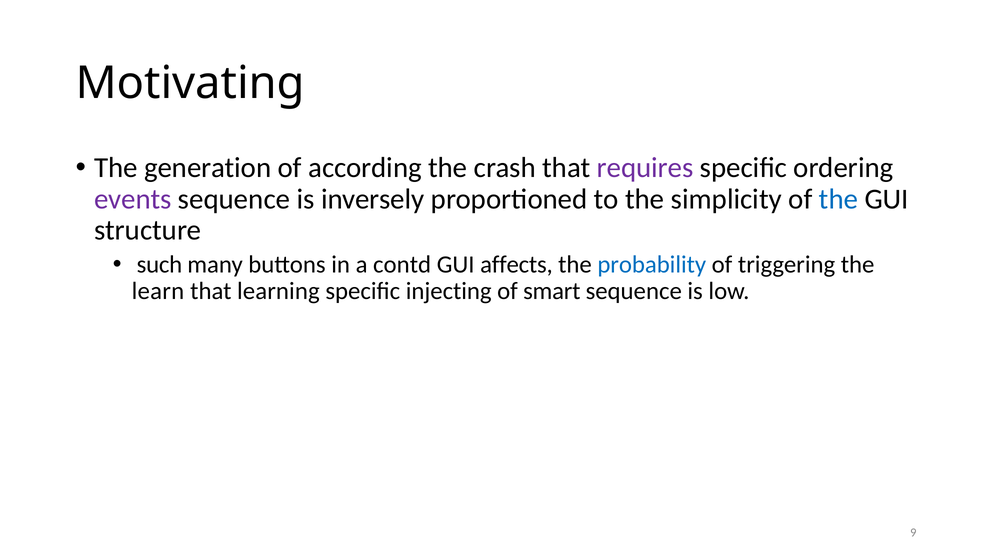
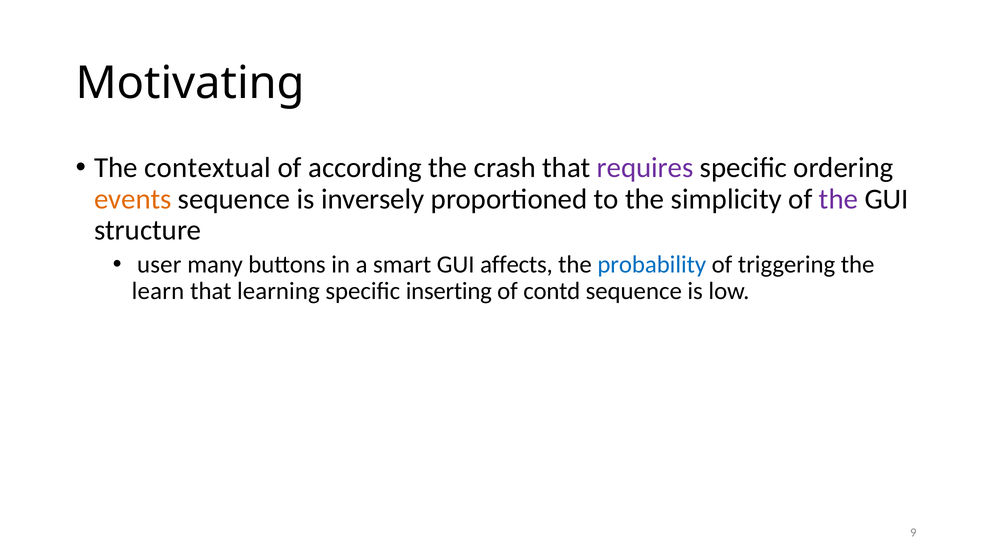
generation: generation -> contextual
events colour: purple -> orange
the at (838, 199) colour: blue -> purple
such: such -> user
contd: contd -> smart
injecting: injecting -> inserting
smart: smart -> contd
